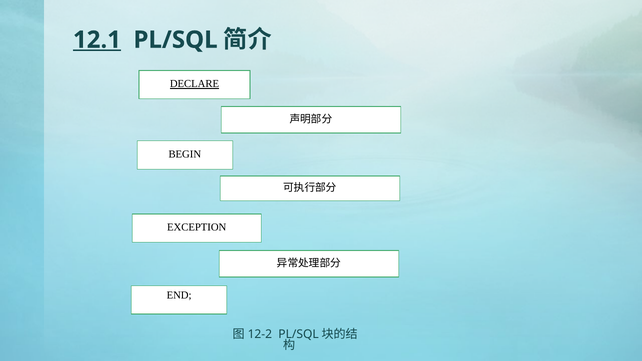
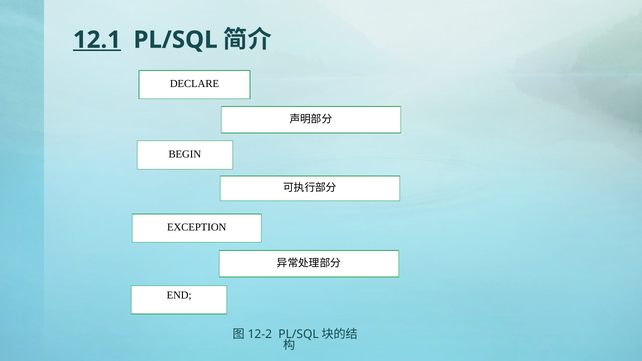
DECLARE underline: present -> none
